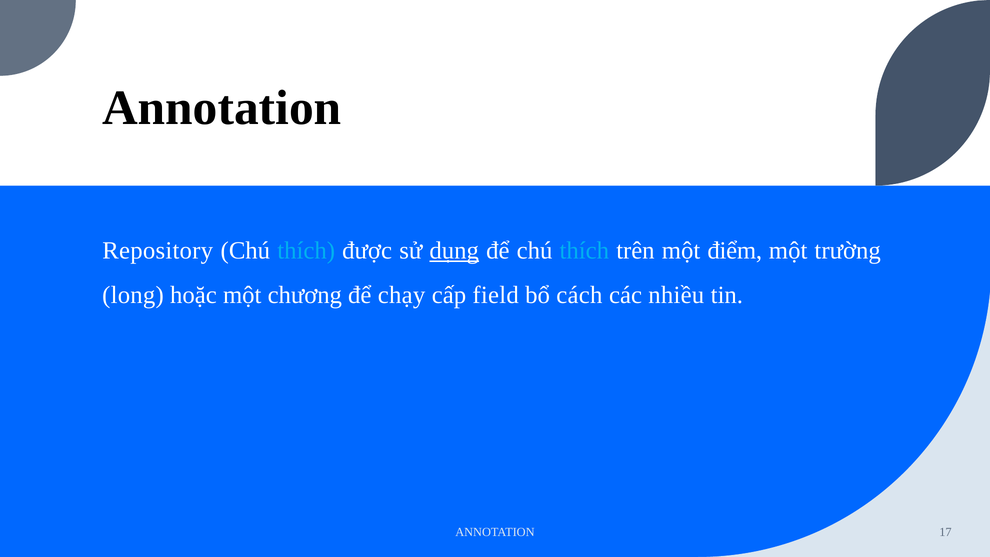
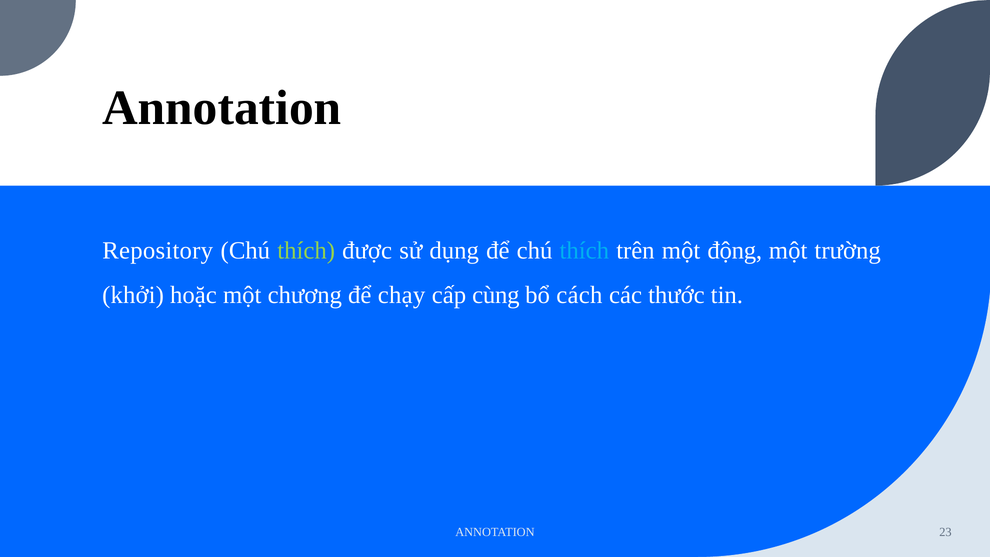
thích at (306, 251) colour: light blue -> light green
dụng underline: present -> none
điểm: điểm -> động
long: long -> khởi
field: field -> cùng
nhiều: nhiều -> thước
17: 17 -> 23
